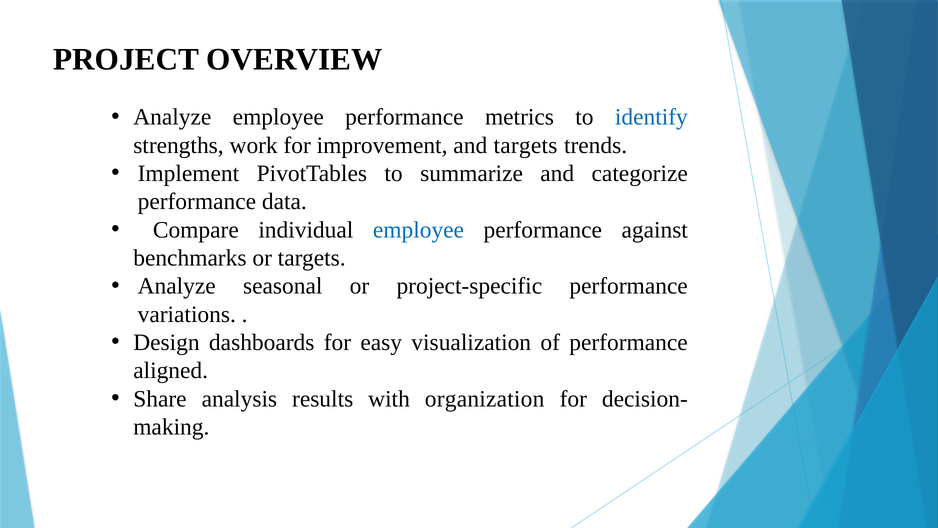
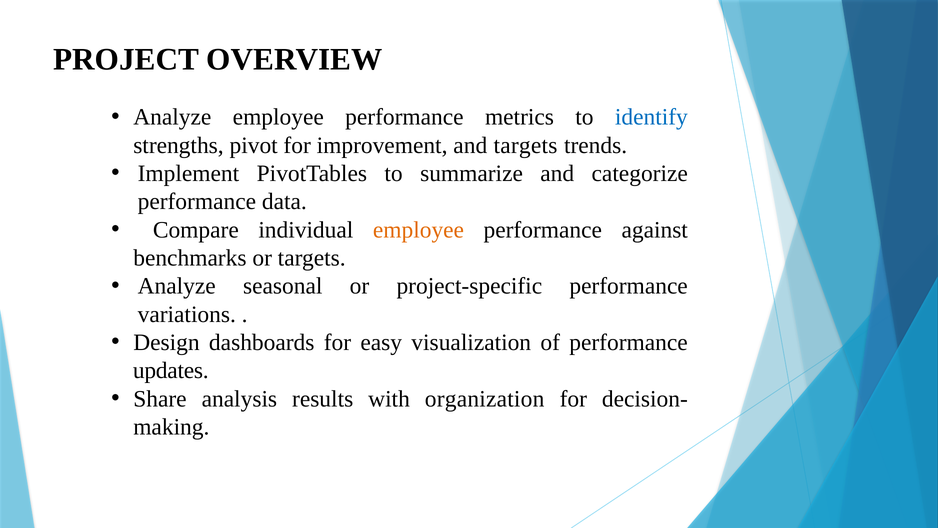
work: work -> pivot
employee at (418, 230) colour: blue -> orange
aligned: aligned -> updates
